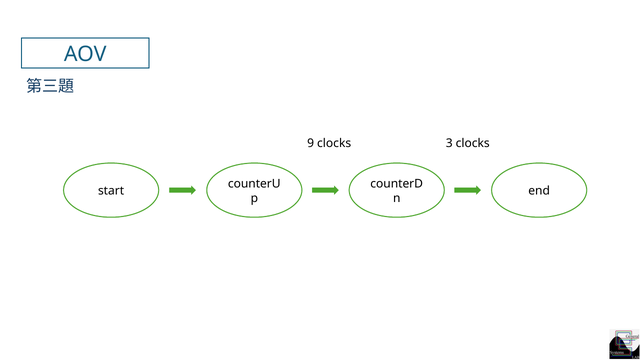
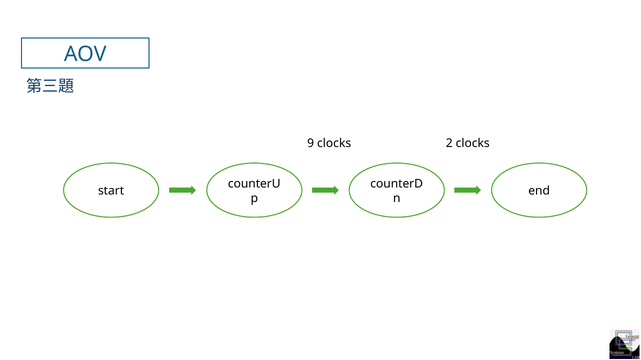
3: 3 -> 2
